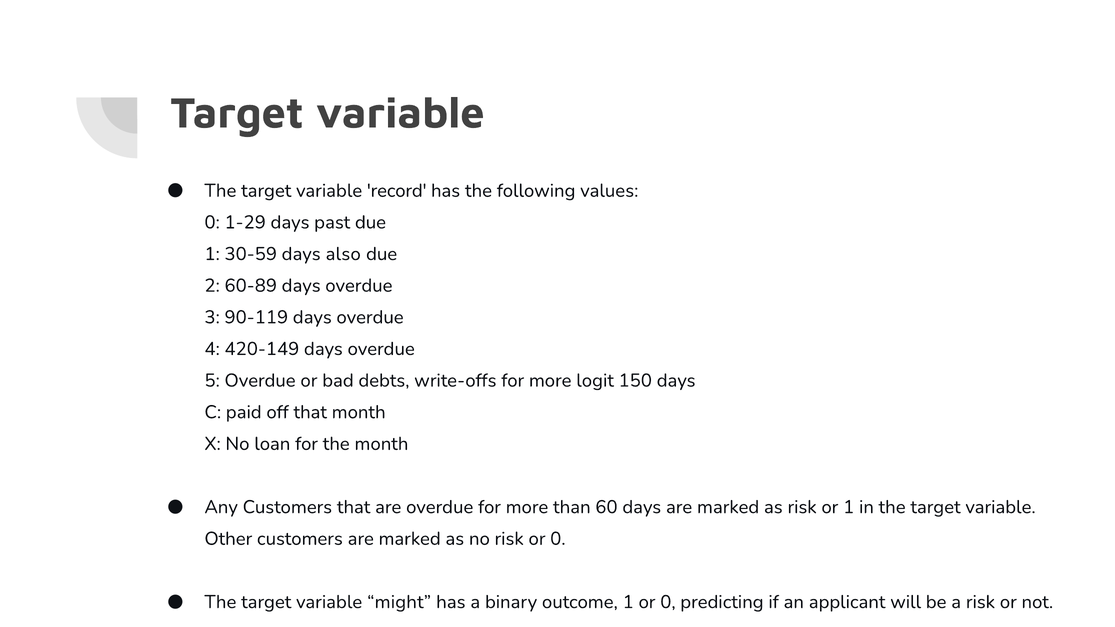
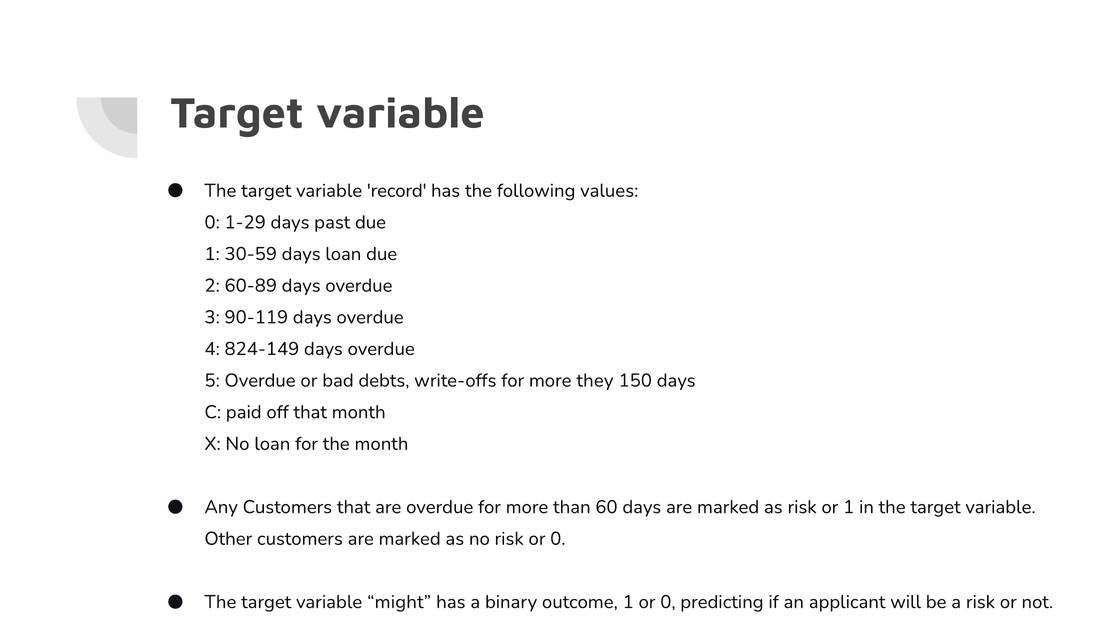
days also: also -> loan
420-149: 420-149 -> 824-149
logit: logit -> they
